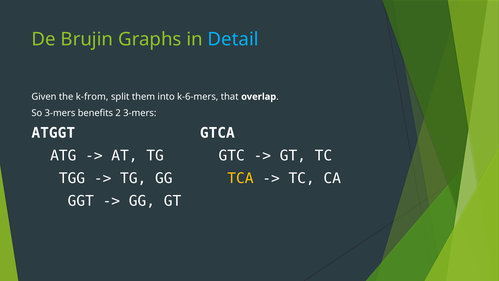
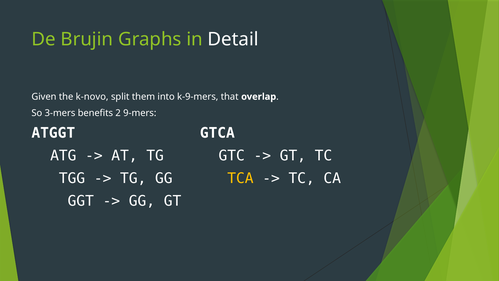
Detail colour: light blue -> white
k-from: k-from -> k-novo
k-6-mers: k-6-mers -> k-9-mers
2 3-mers: 3-mers -> 9-mers
